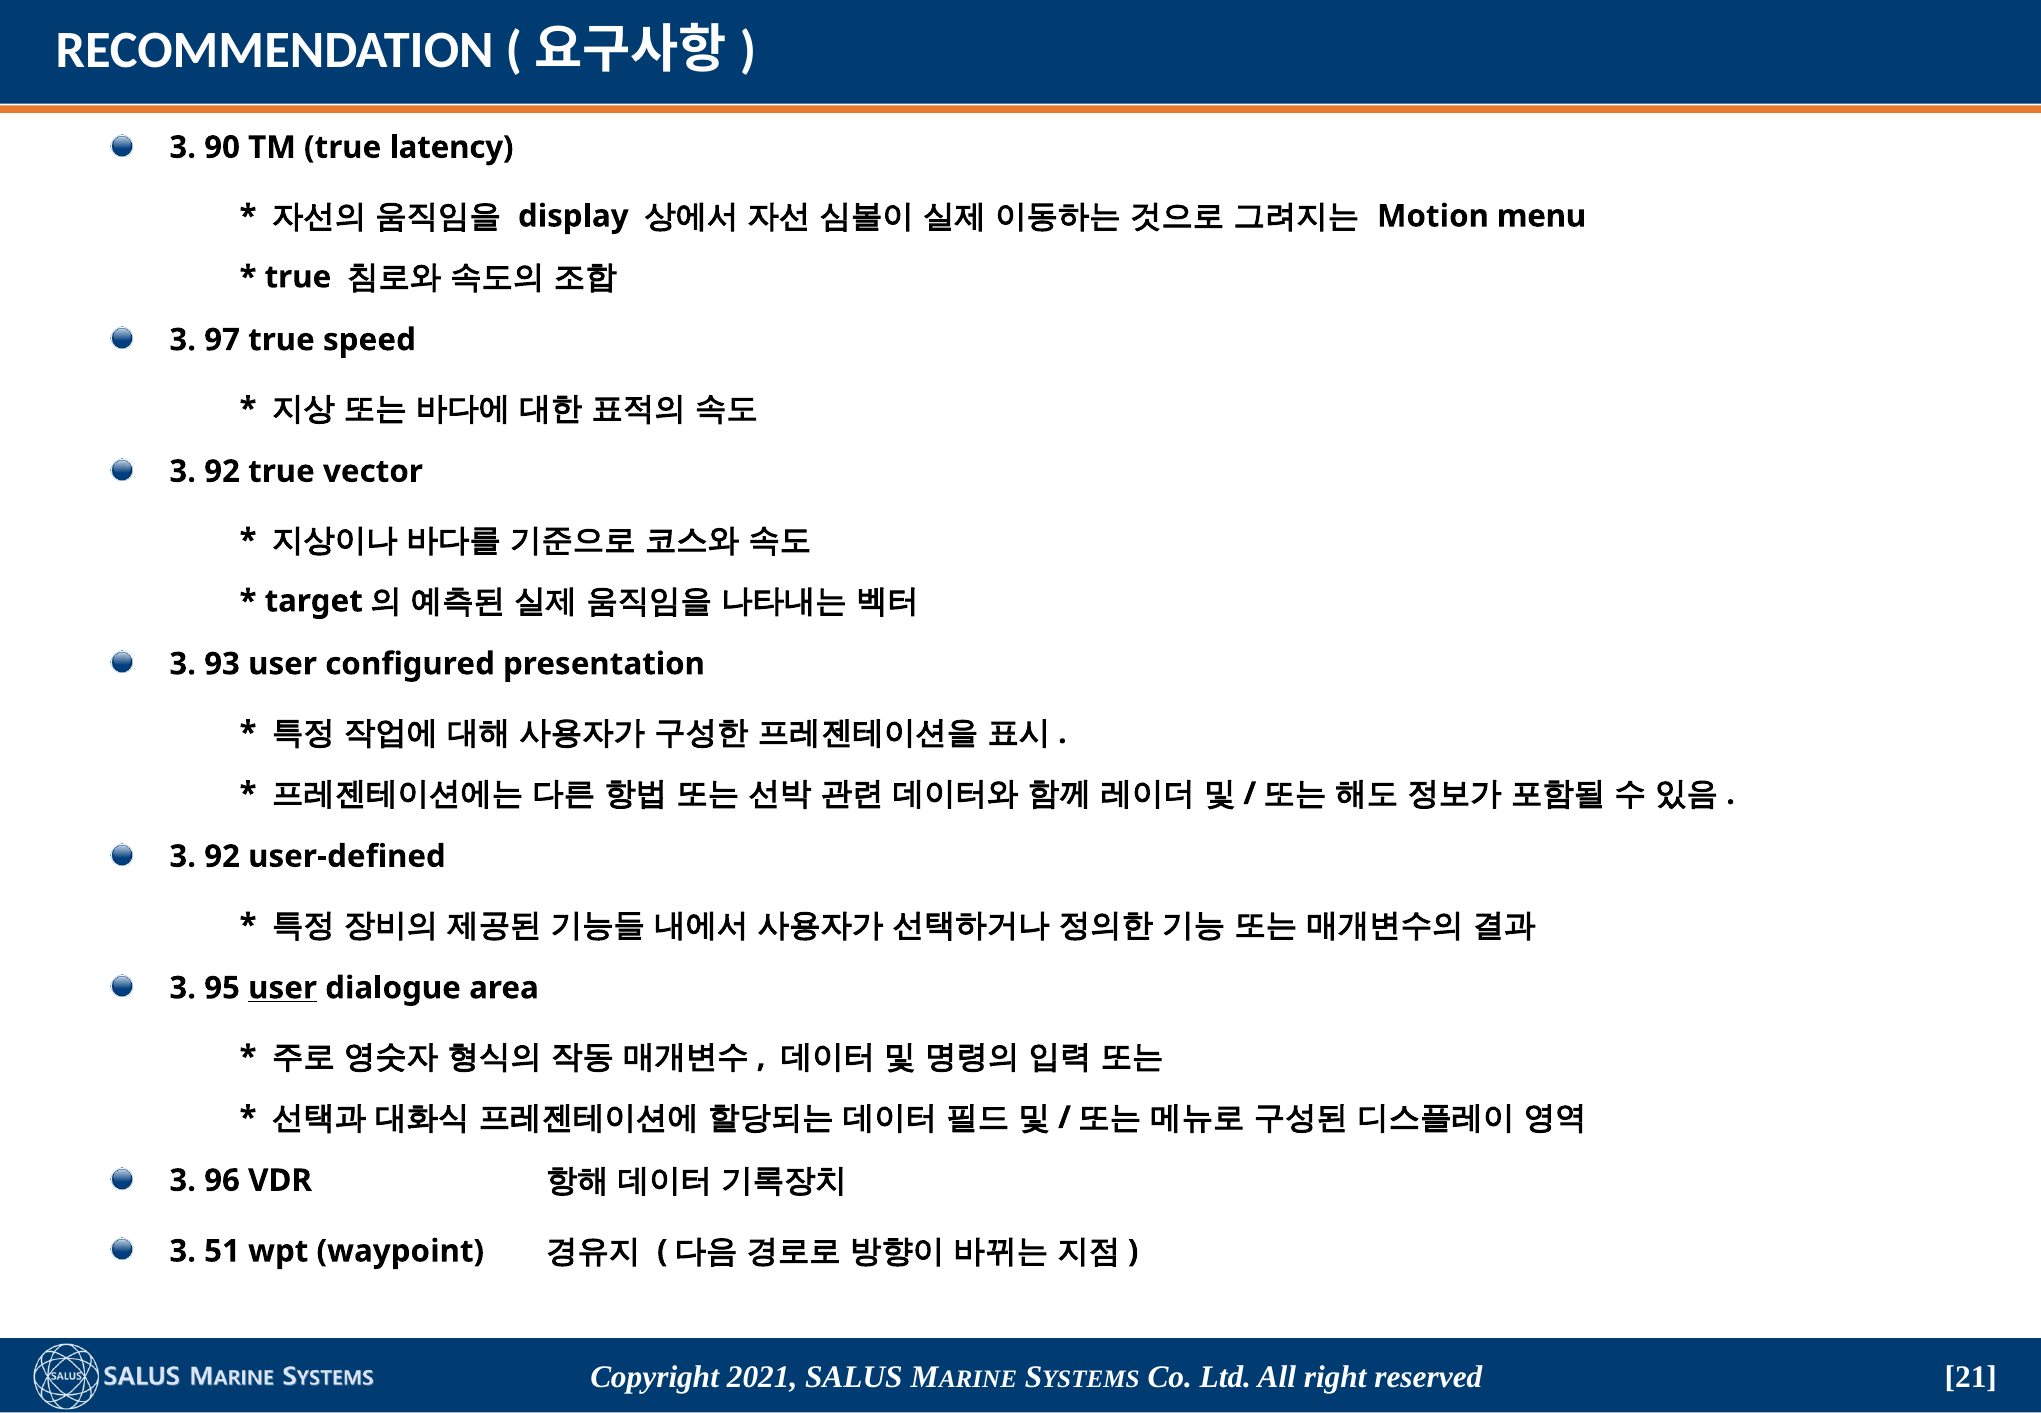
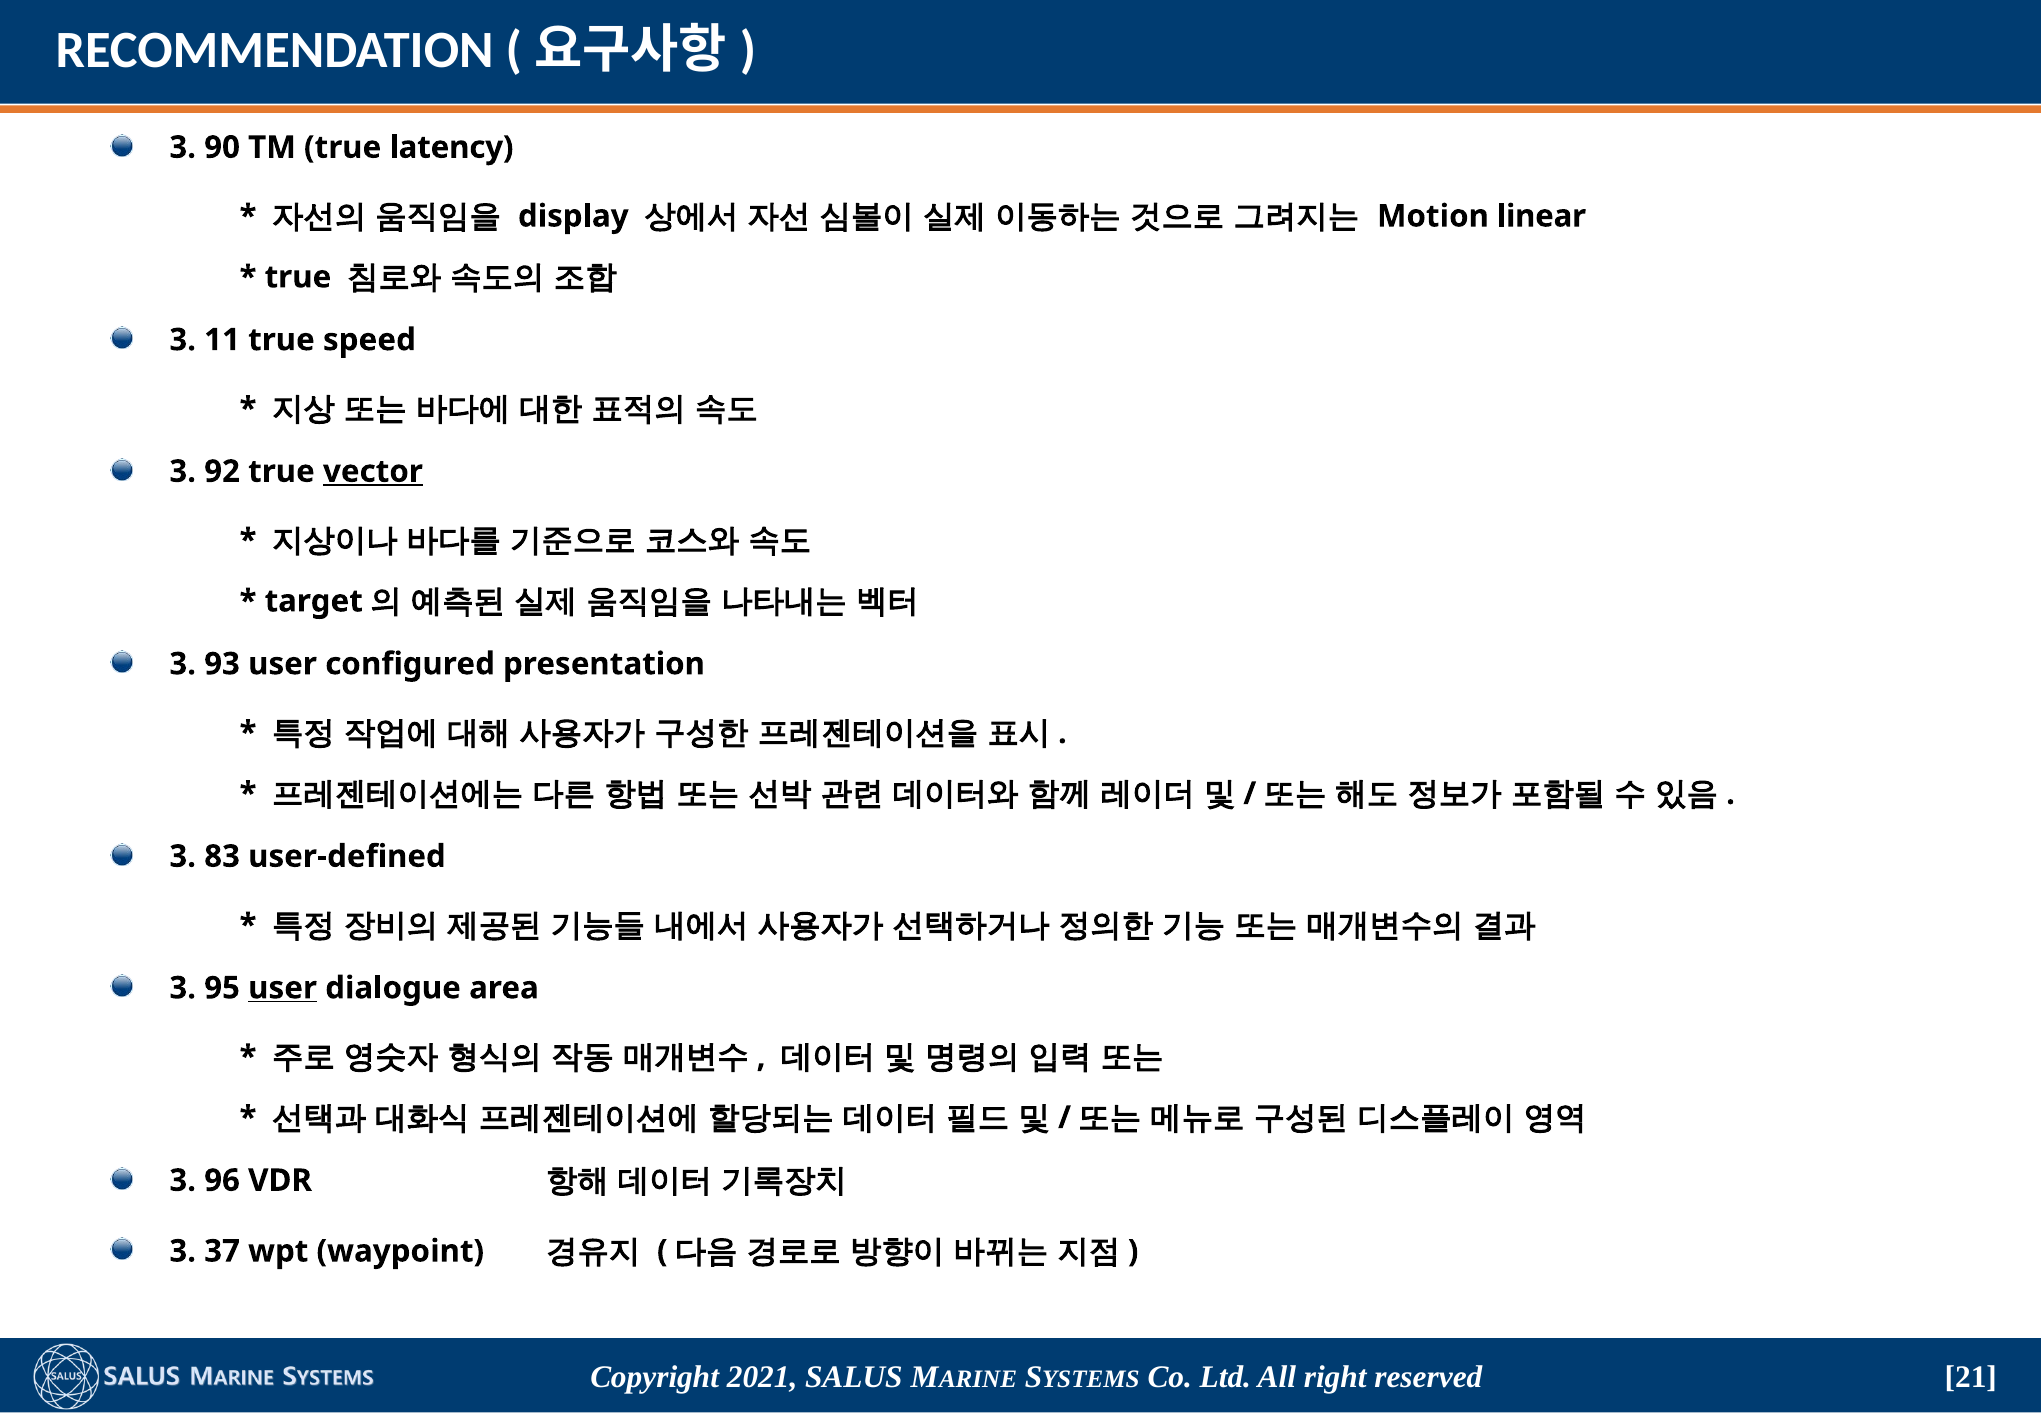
menu: menu -> linear
97: 97 -> 11
vector underline: none -> present
92 at (222, 856): 92 -> 83
51: 51 -> 37
